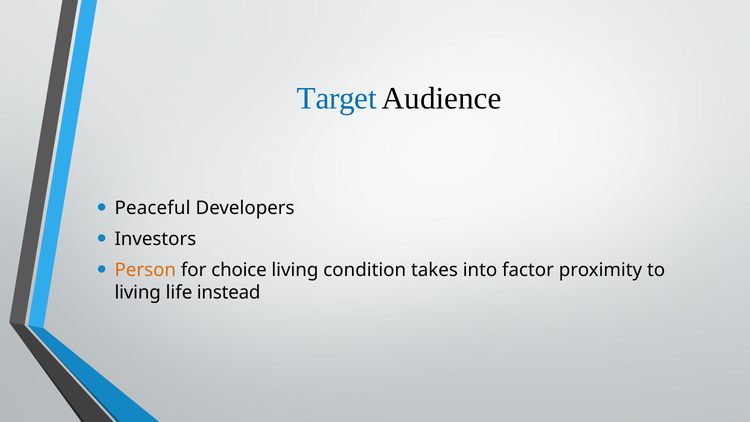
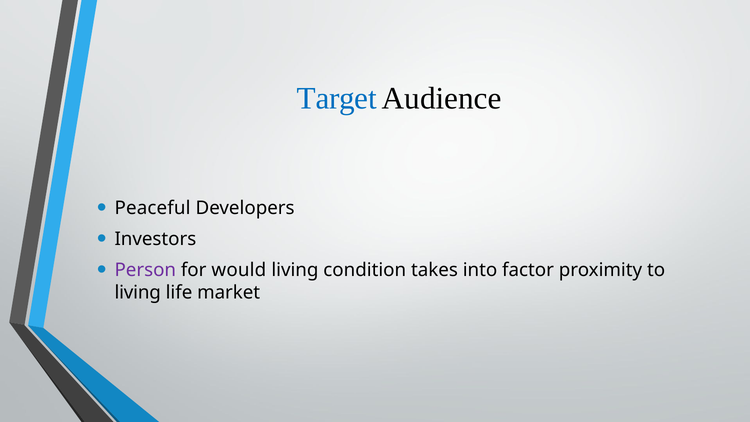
Person colour: orange -> purple
choice: choice -> would
instead: instead -> market
